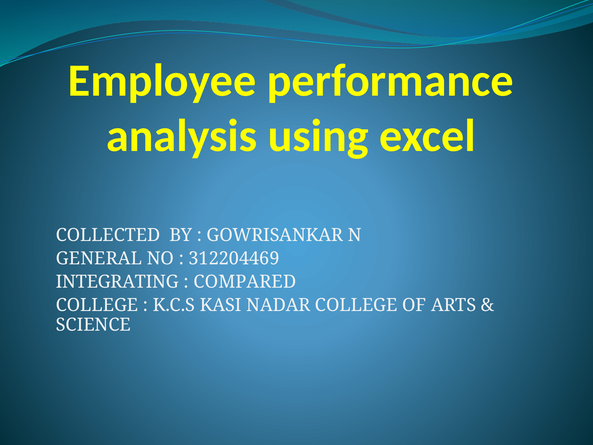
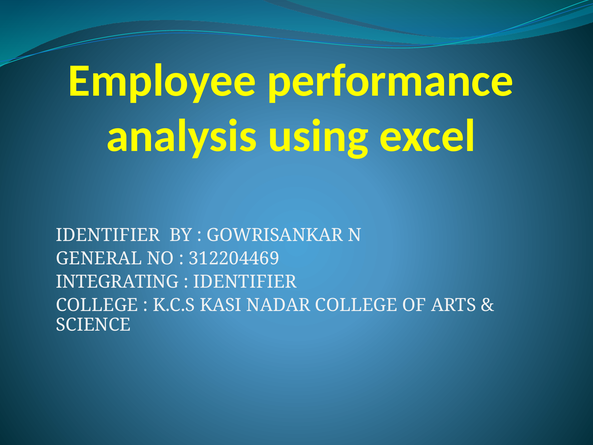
COLLECTED at (108, 235): COLLECTED -> IDENTIFIER
COMPARED at (245, 282): COMPARED -> IDENTIFIER
